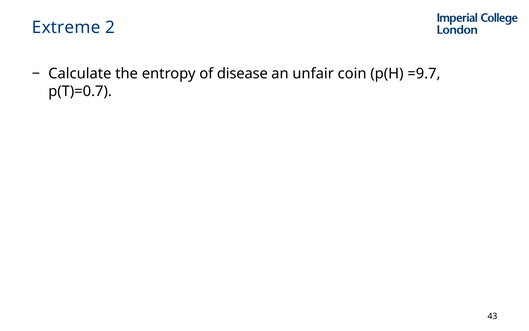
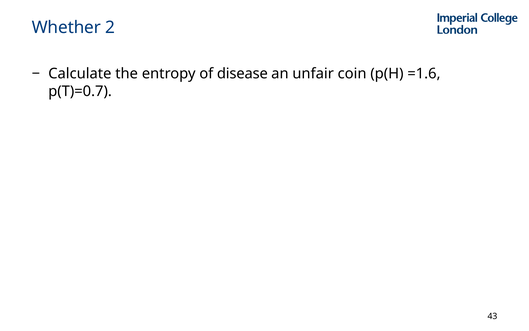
Extreme: Extreme -> Whether
=9.7: =9.7 -> =1.6
